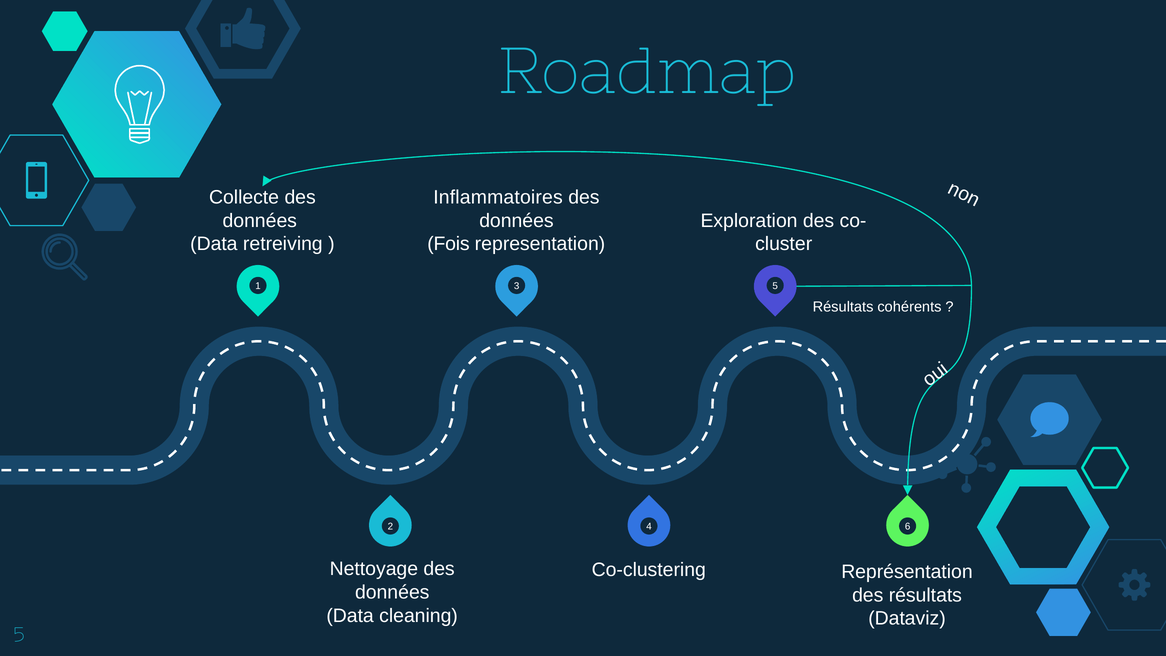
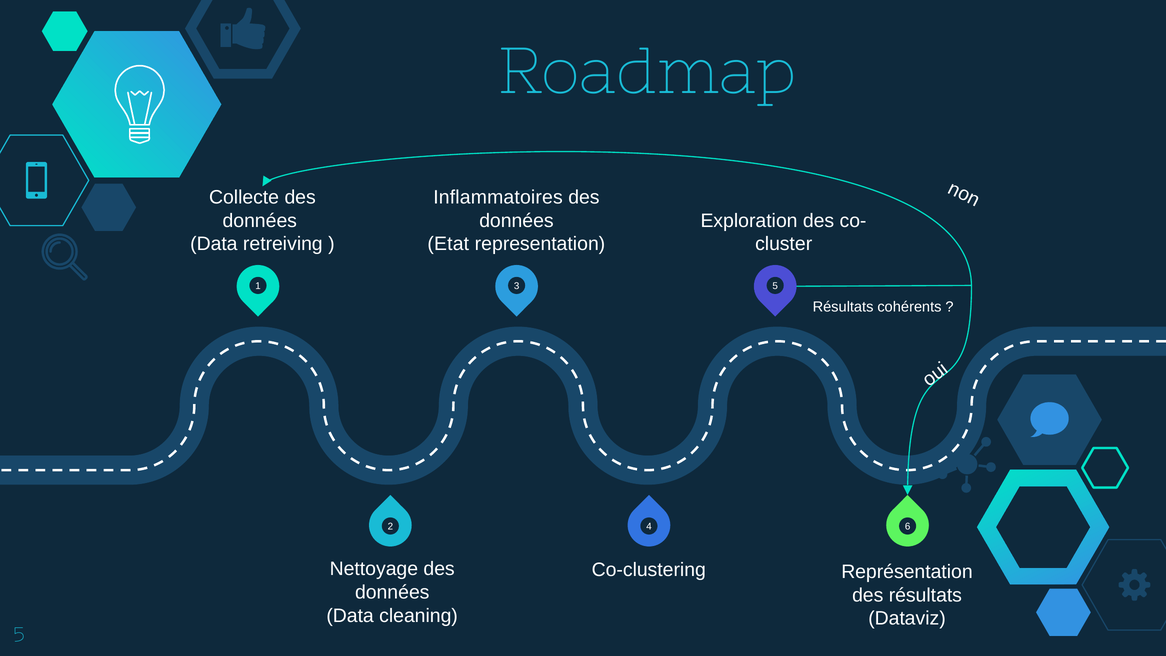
Fois: Fois -> Etat
